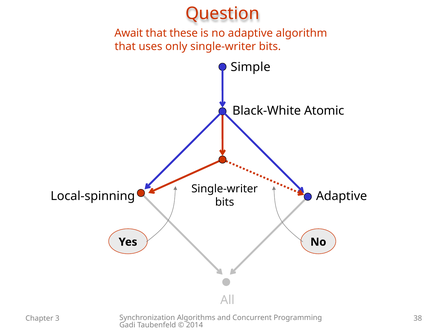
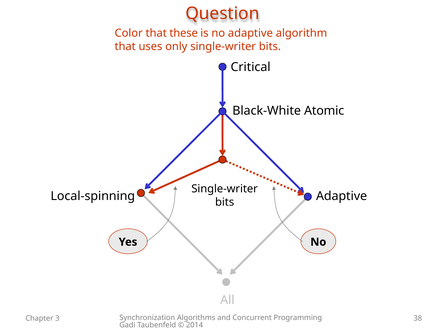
Await: Await -> Color
Simple: Simple -> Critical
